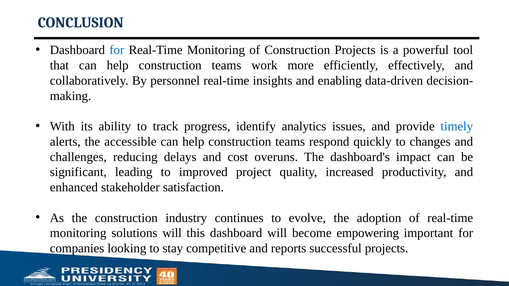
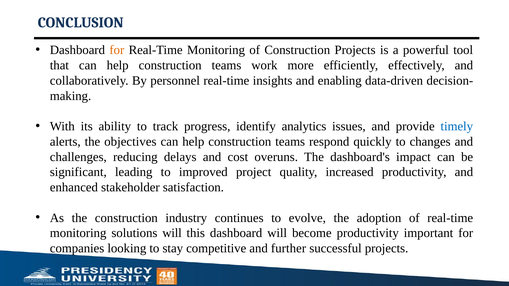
for at (117, 50) colour: blue -> orange
accessible: accessible -> objectives
become empowering: empowering -> productivity
reports: reports -> further
